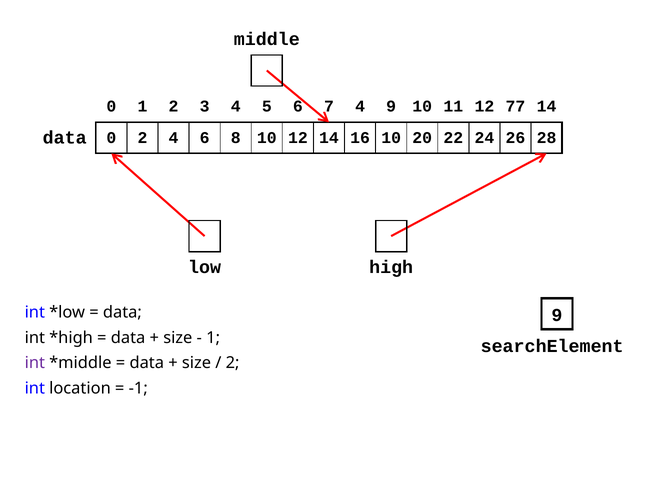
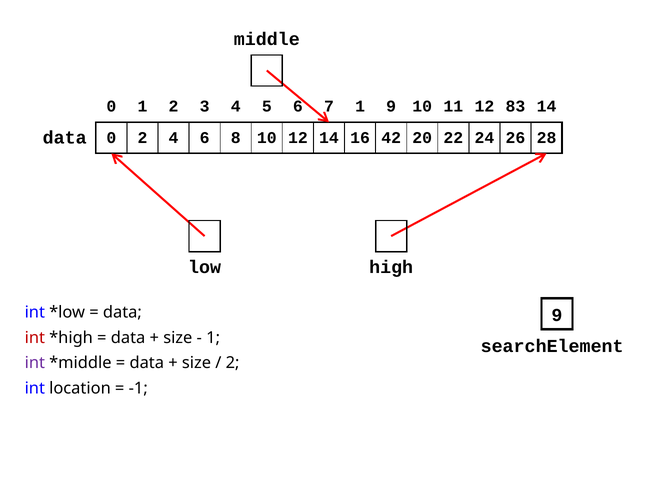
4 at (360, 107): 4 -> 1
77: 77 -> 83
16 10: 10 -> 42
int at (35, 338) colour: black -> red
